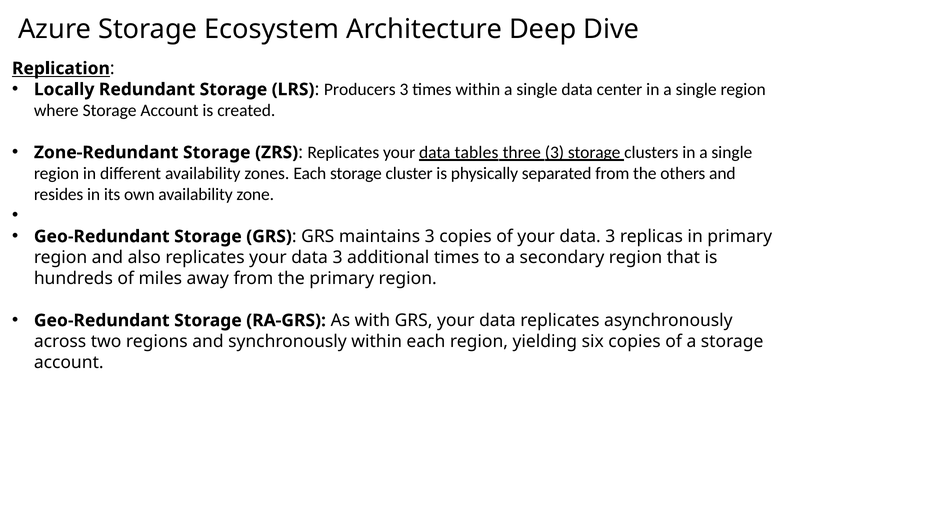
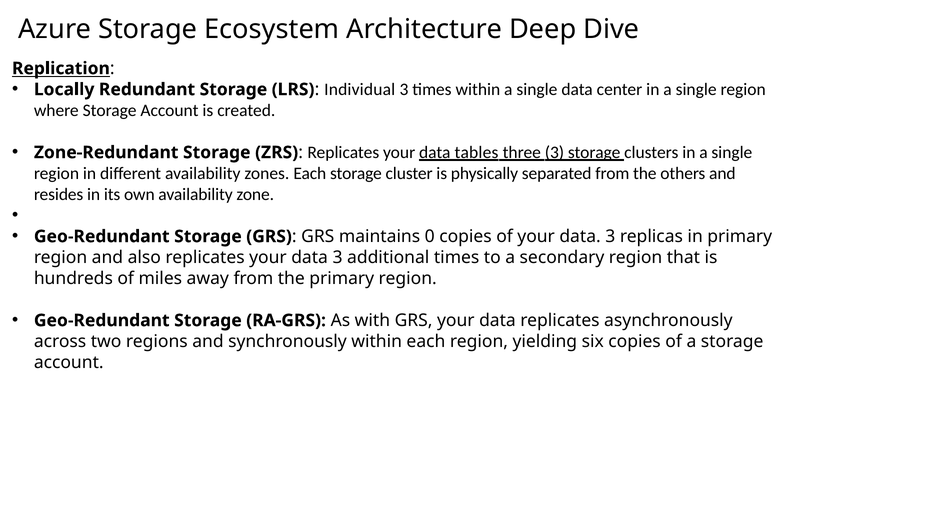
Producers: Producers -> Individual
maintains 3: 3 -> 0
